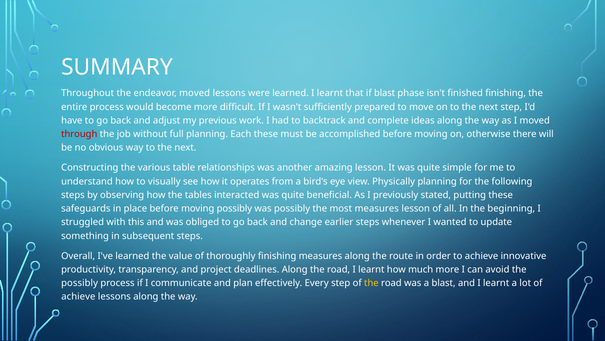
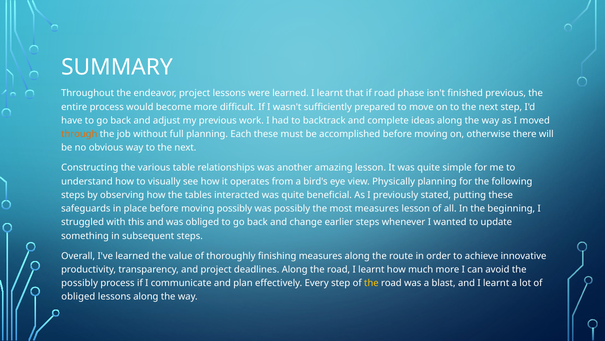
endeavor moved: moved -> project
if blast: blast -> road
finished finishing: finishing -> previous
through colour: red -> orange
achieve at (78, 296): achieve -> obliged
